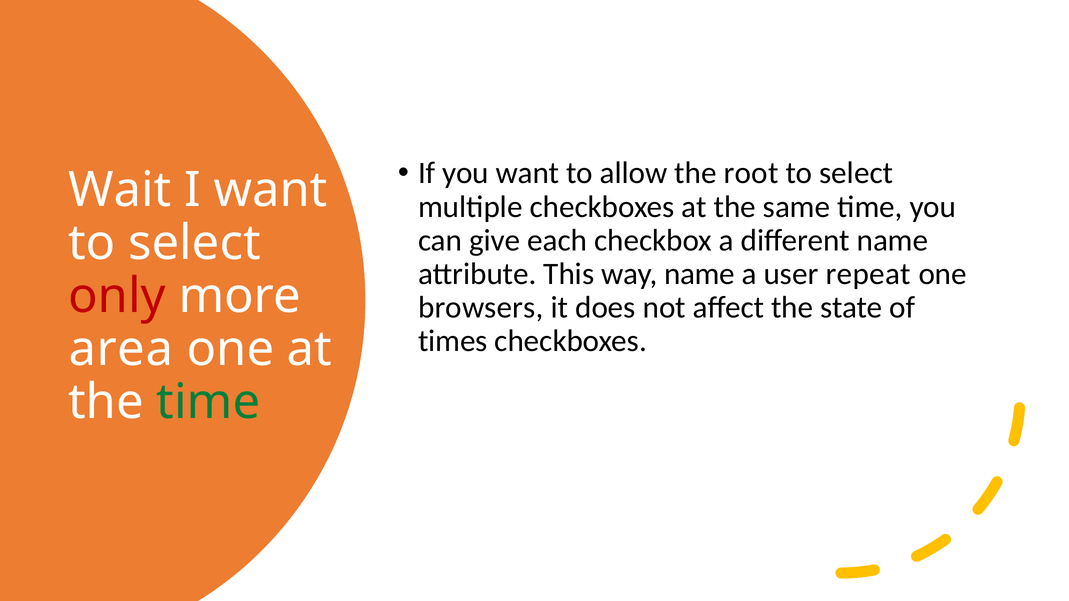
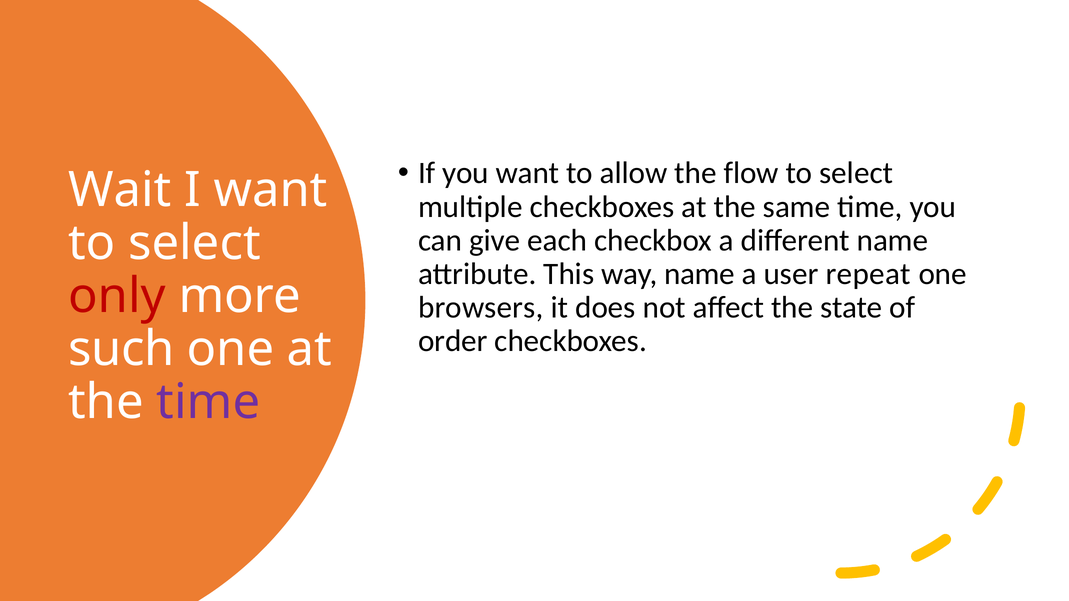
root: root -> flow
times: times -> order
area: area -> such
time at (208, 402) colour: green -> purple
